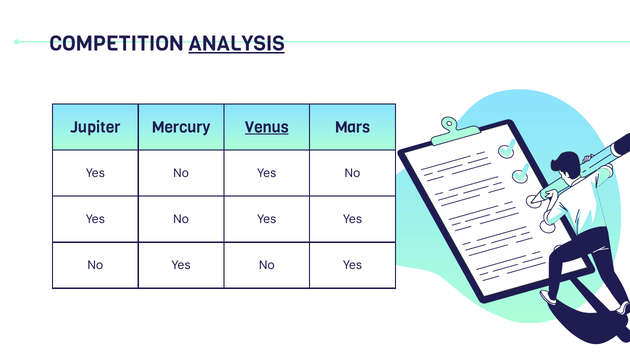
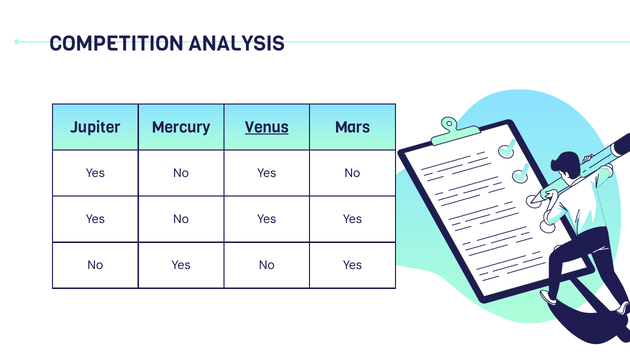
ANALYSIS underline: present -> none
